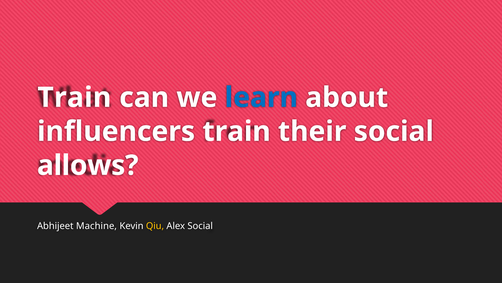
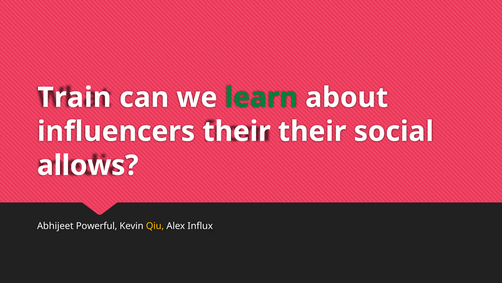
learn colour: blue -> green
influencers train: train -> their
Machine: Machine -> Powerful
Alex Social: Social -> Influx
